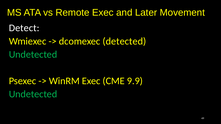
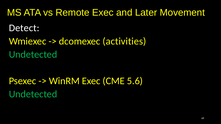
detected: detected -> activities
9.9: 9.9 -> 5.6
